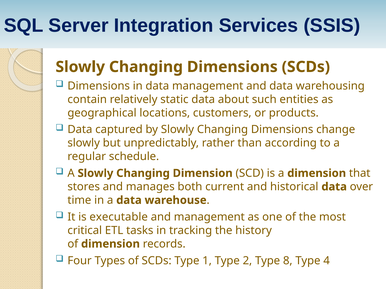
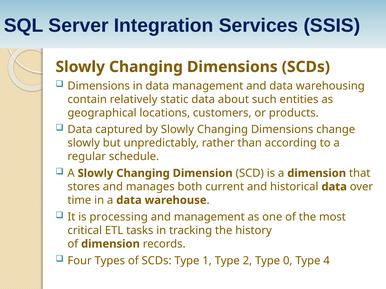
executable: executable -> processing
8: 8 -> 0
